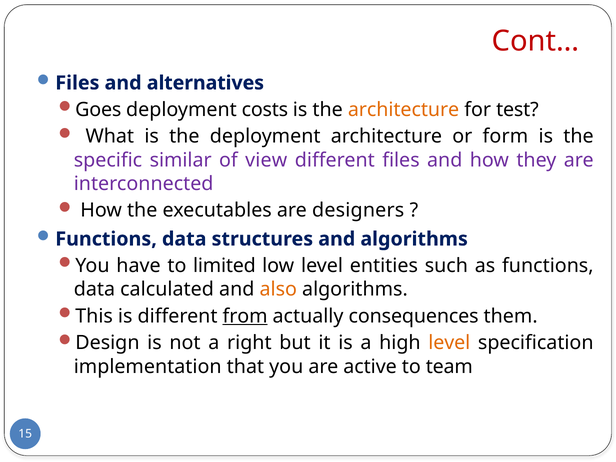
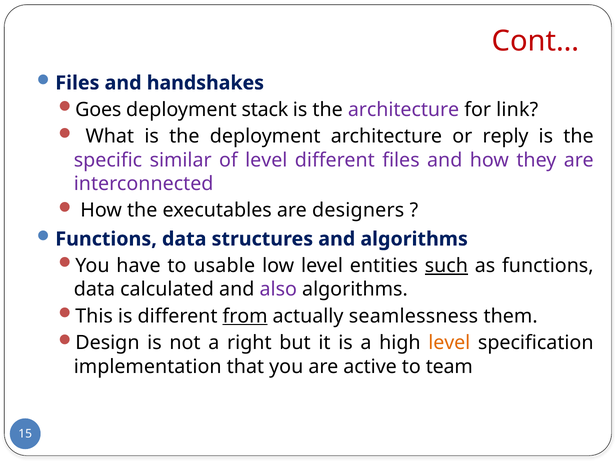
alternatives: alternatives -> handshakes
costs: costs -> stack
architecture at (404, 110) colour: orange -> purple
test: test -> link
form: form -> reply
of view: view -> level
limited: limited -> usable
such underline: none -> present
also colour: orange -> purple
consequences: consequences -> seamlessness
